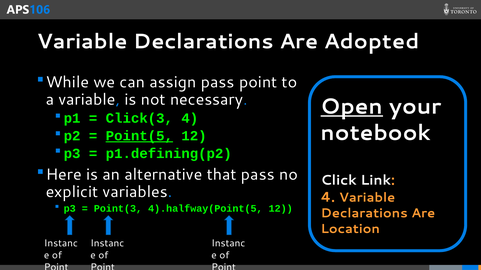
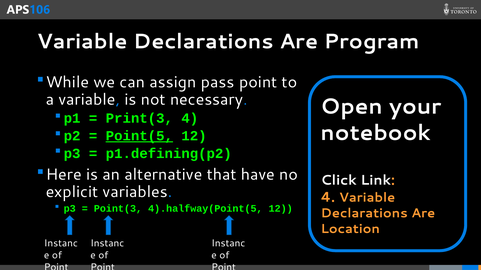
Adopted: Adopted -> Program
Open underline: present -> none
Click(3: Click(3 -> Print(3
that pass: pass -> have
